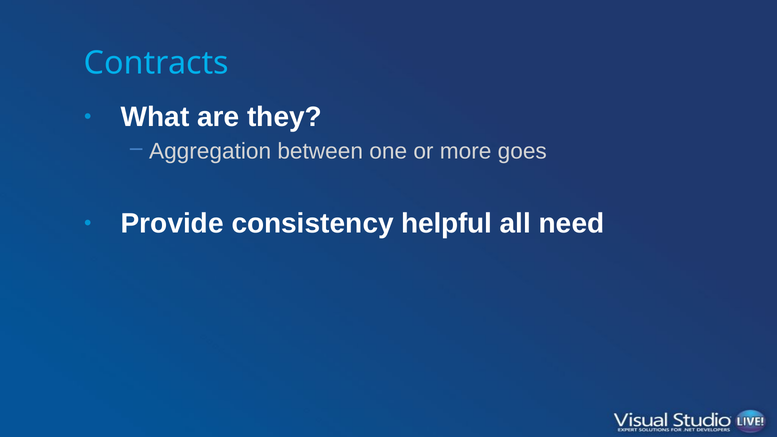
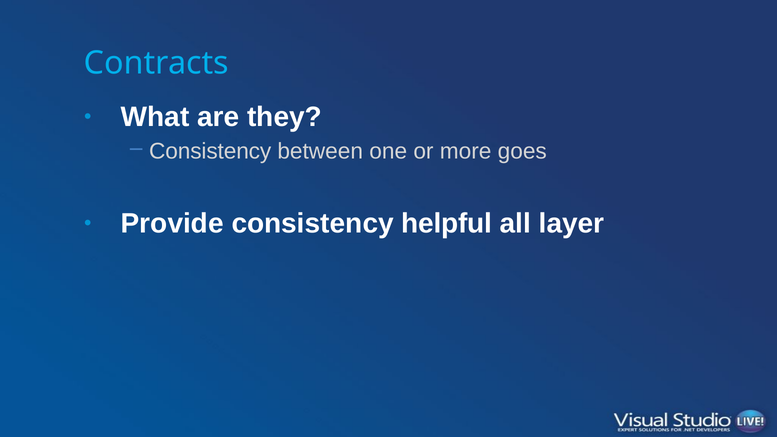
Aggregation at (210, 151): Aggregation -> Consistency
need: need -> layer
